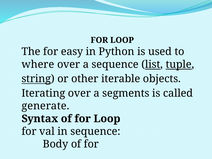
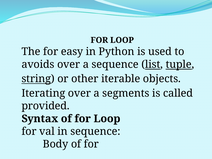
where: where -> avoids
generate: generate -> provided
